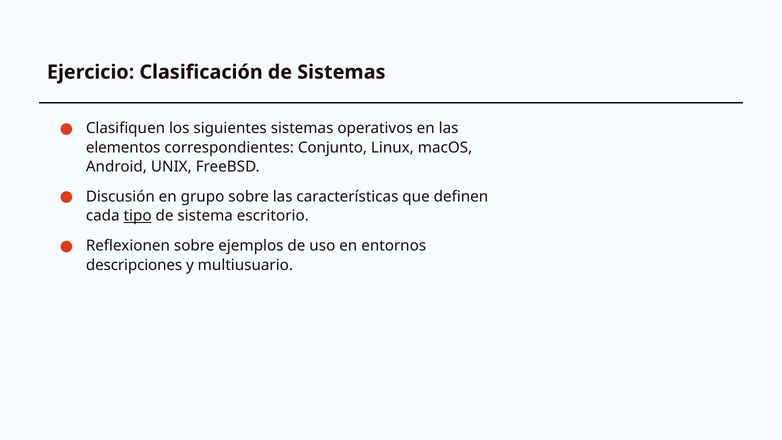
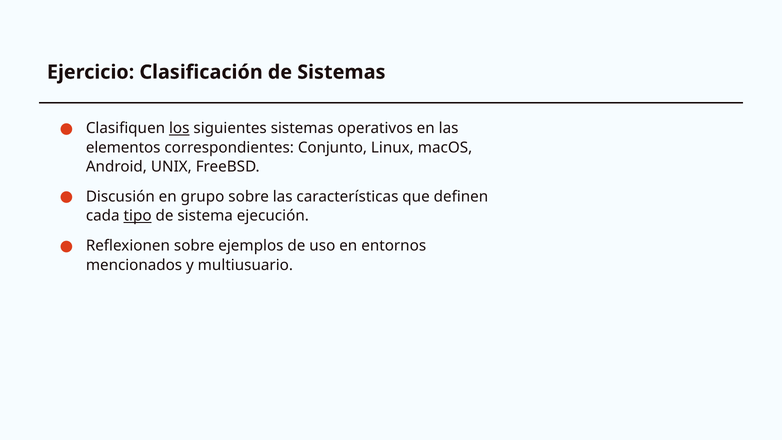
los underline: none -> present
escritorio: escritorio -> ejecución
descripciones: descripciones -> mencionados
